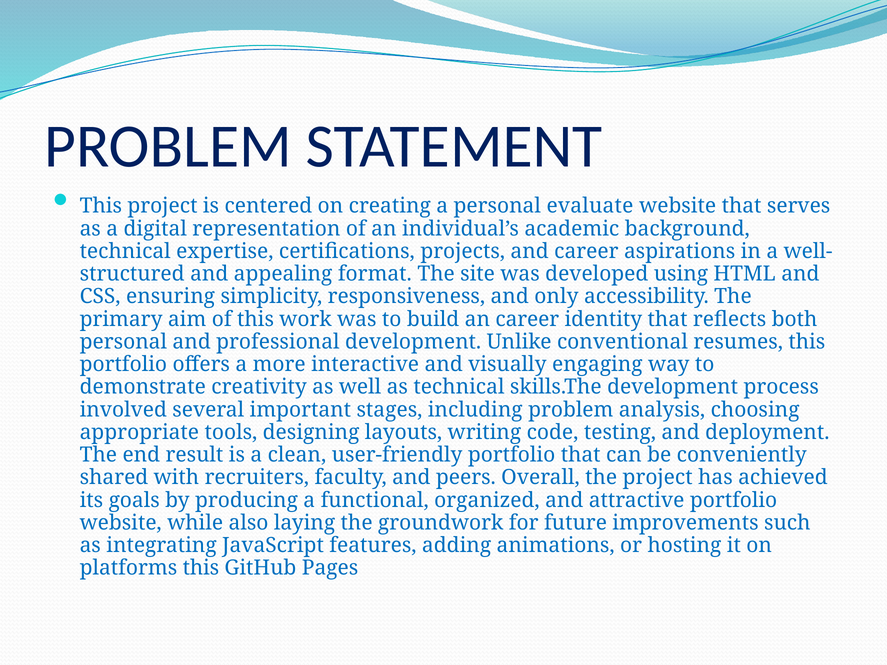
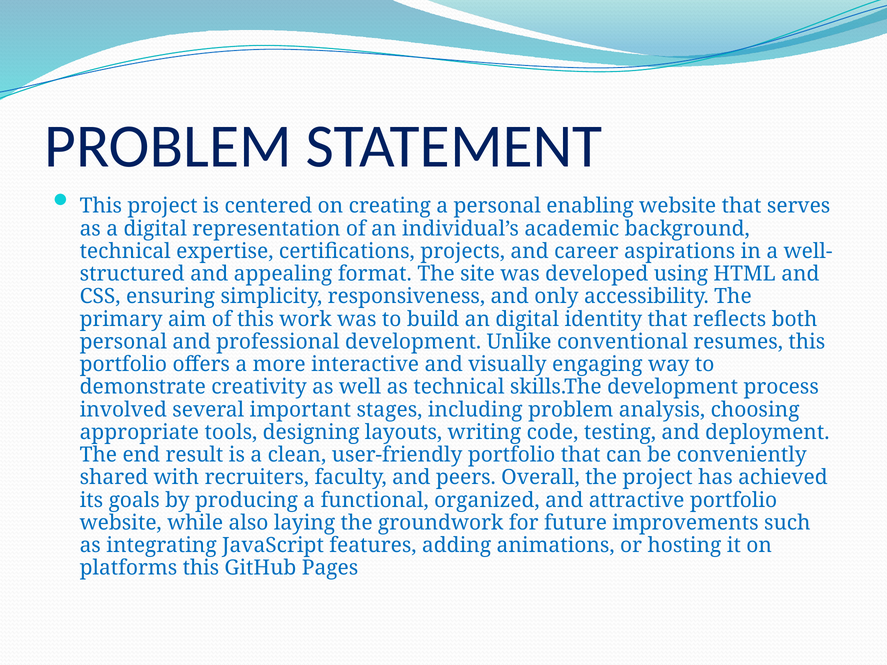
evaluate: evaluate -> enabling
an career: career -> digital
